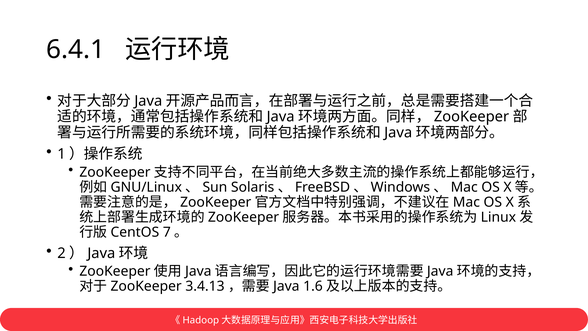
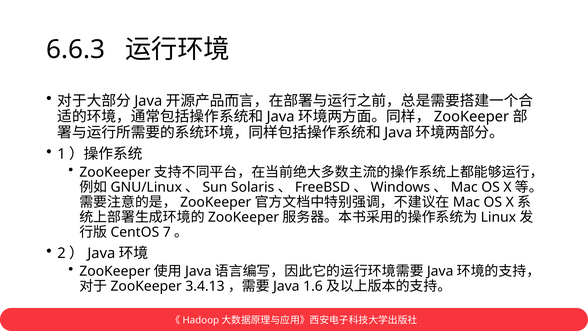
6.4.1: 6.4.1 -> 6.6.3
